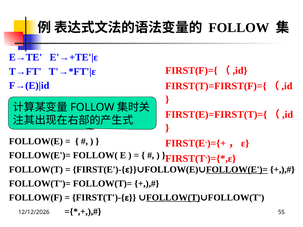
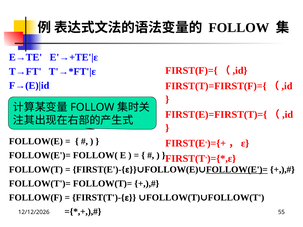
FOLLOW(T at (173, 198) underline: present -> none
